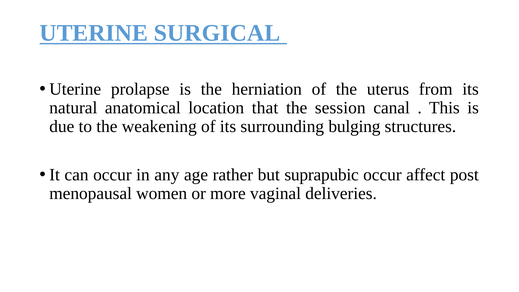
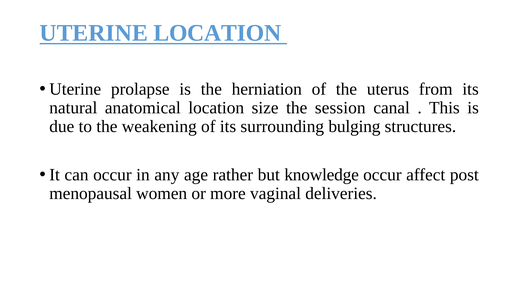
UTERINE SURGICAL: SURGICAL -> LOCATION
that: that -> size
suprapubic: suprapubic -> knowledge
